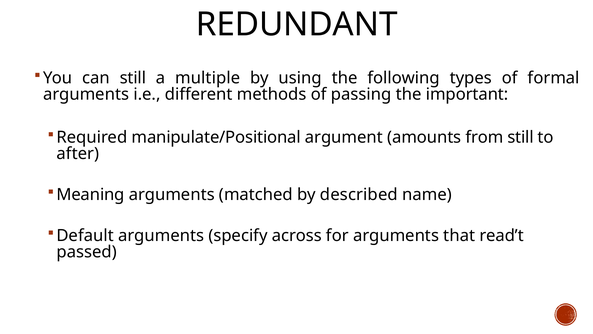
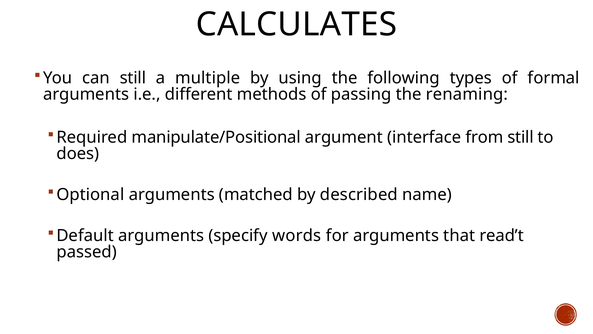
REDUNDANT: REDUNDANT -> CALCULATES
important: important -> renaming
amounts: amounts -> interface
after: after -> does
Meaning: Meaning -> Optional
across: across -> words
